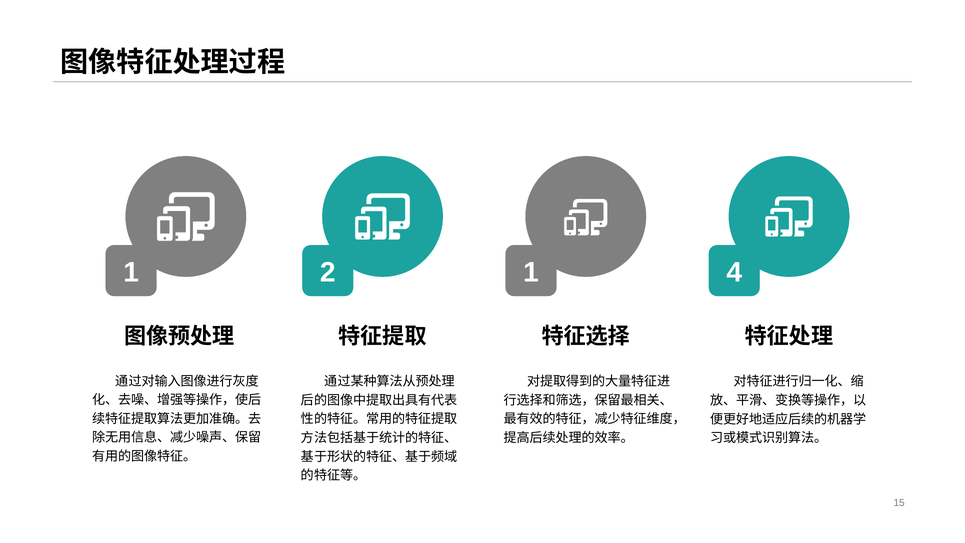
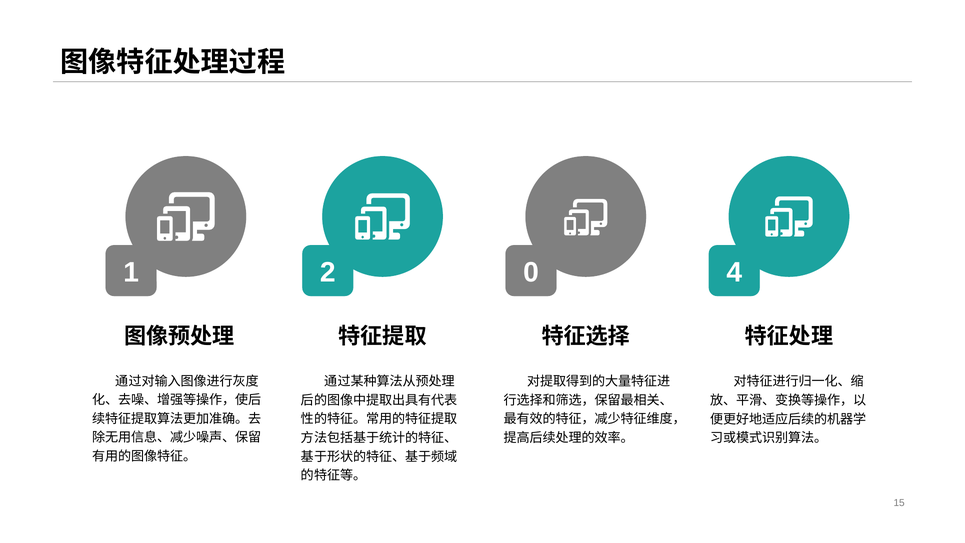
2 1: 1 -> 0
